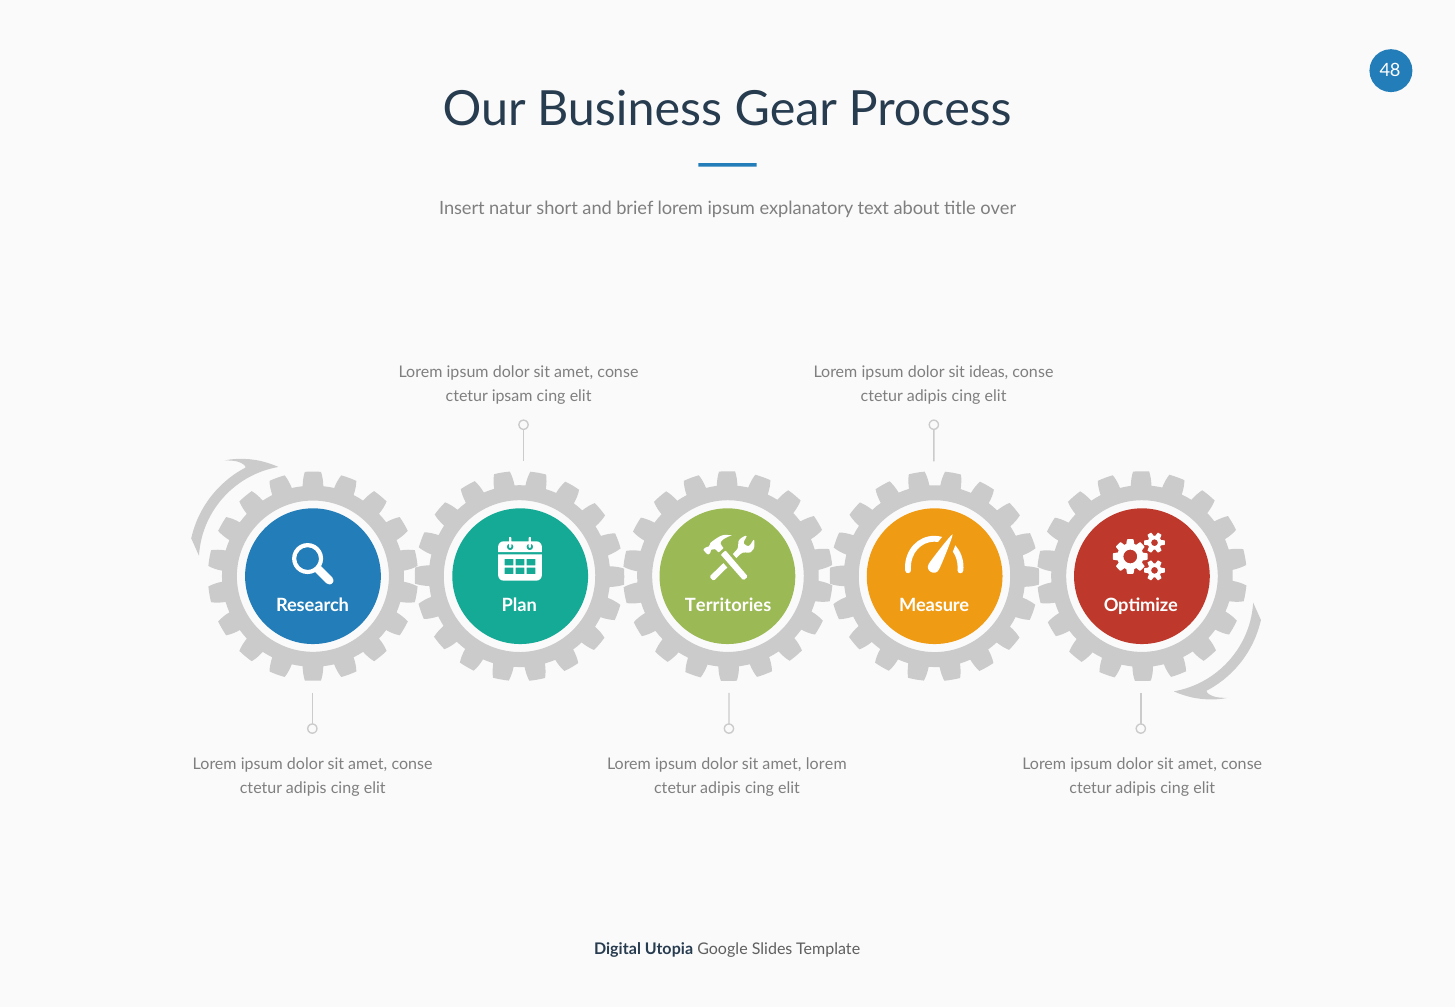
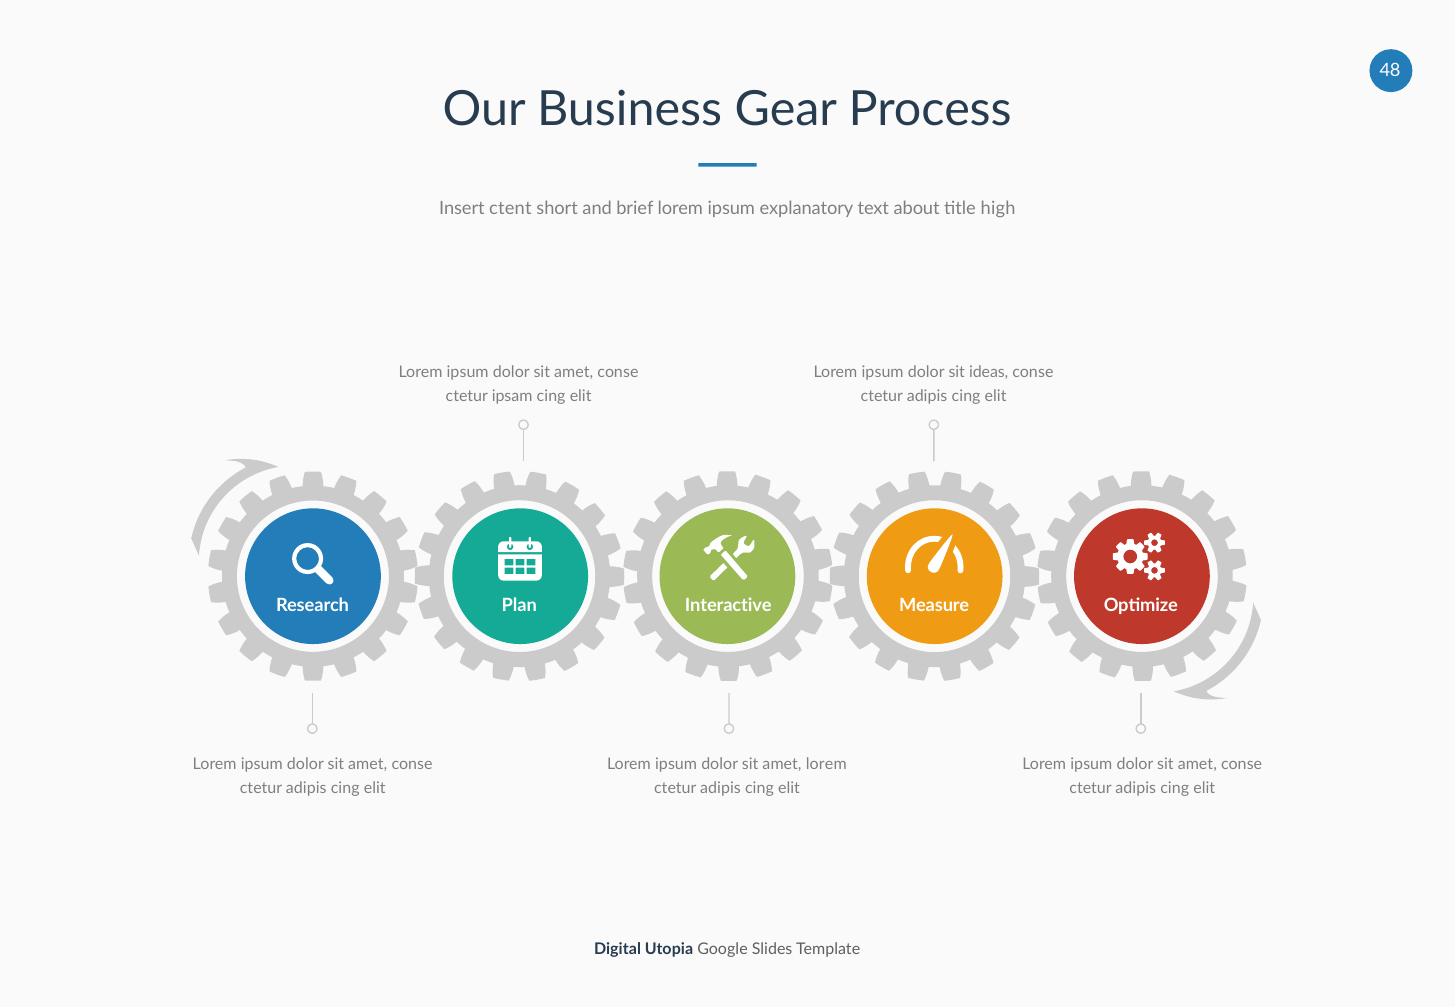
natur: natur -> ctent
over: over -> high
Territories: Territories -> Interactive
